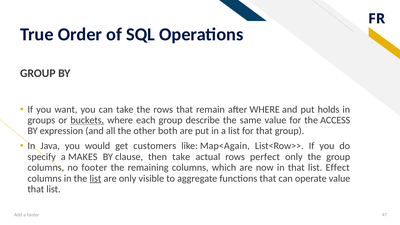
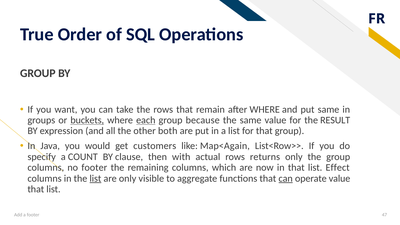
put holds: holds -> same
each underline: none -> present
describe: describe -> because
ACCESS: ACCESS -> RESULT
MAKES: MAKES -> COUNT
then take: take -> with
perfect: perfect -> returns
can at (286, 178) underline: none -> present
